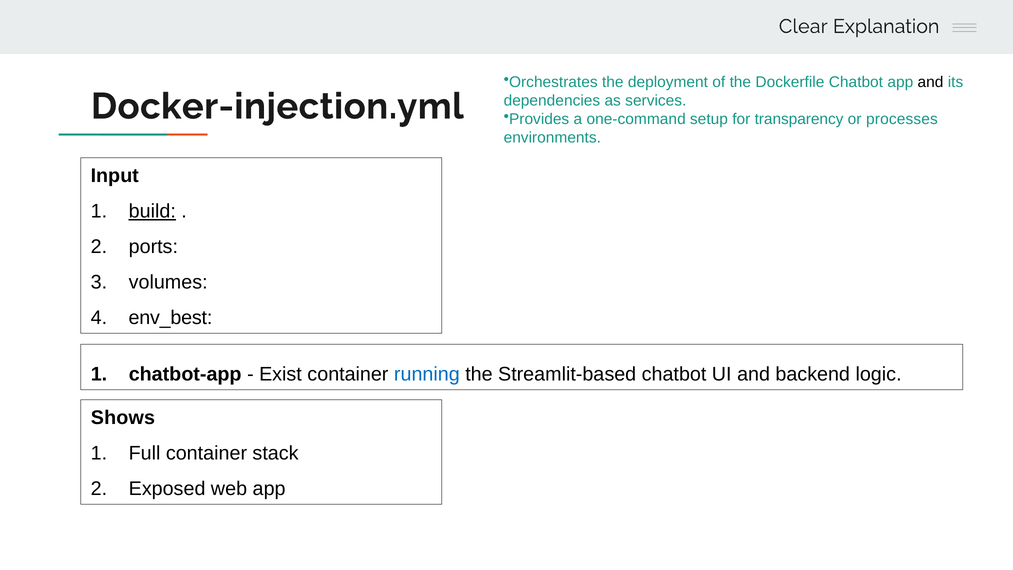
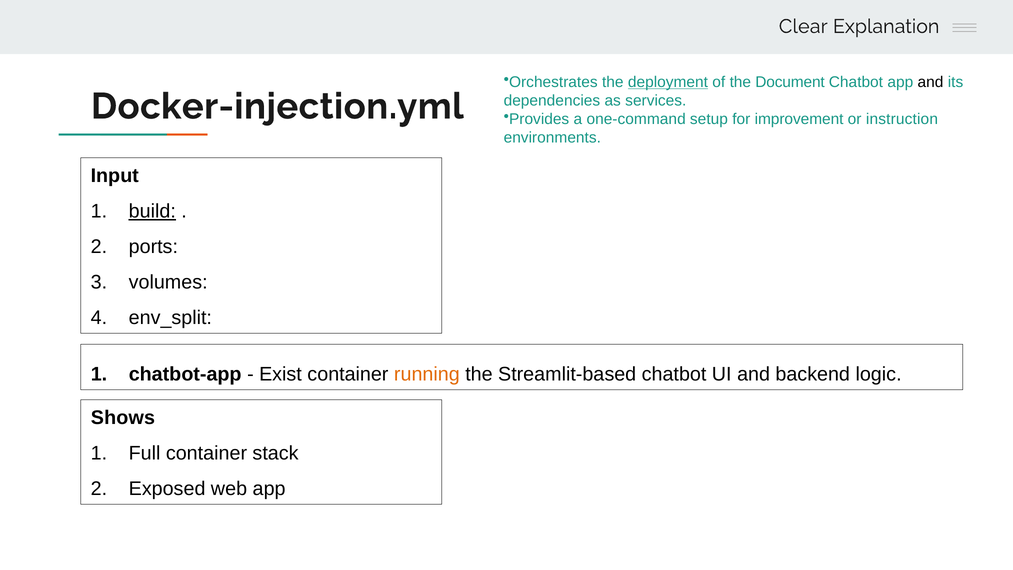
deployment underline: none -> present
Dockerfile: Dockerfile -> Document
transparency: transparency -> improvement
processes: processes -> instruction
env_best: env_best -> env_split
running colour: blue -> orange
